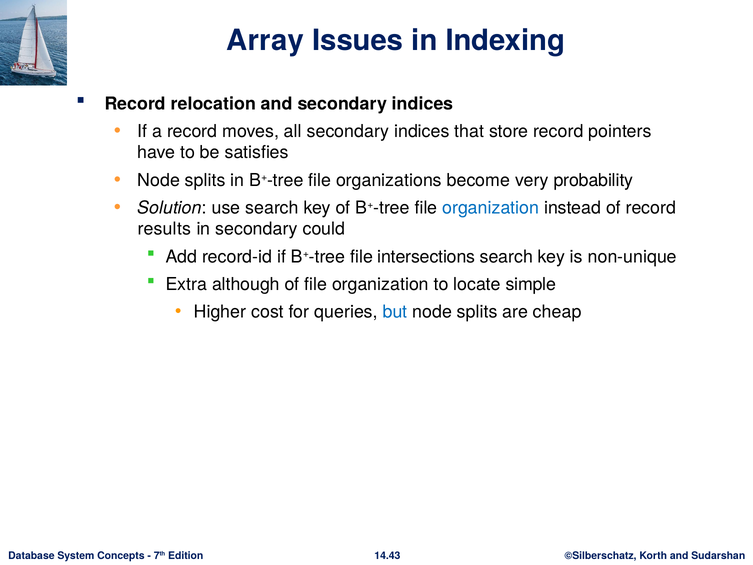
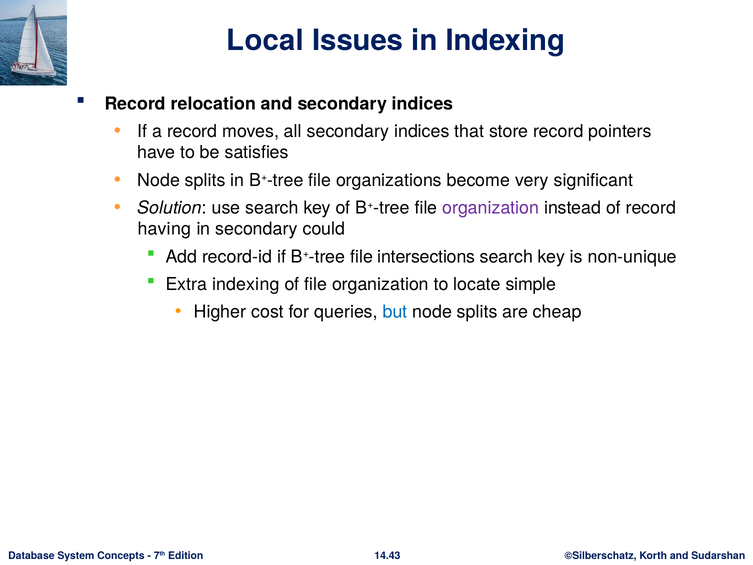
Array: Array -> Local
probability: probability -> significant
organization at (491, 208) colour: blue -> purple
results: results -> having
Extra although: although -> indexing
